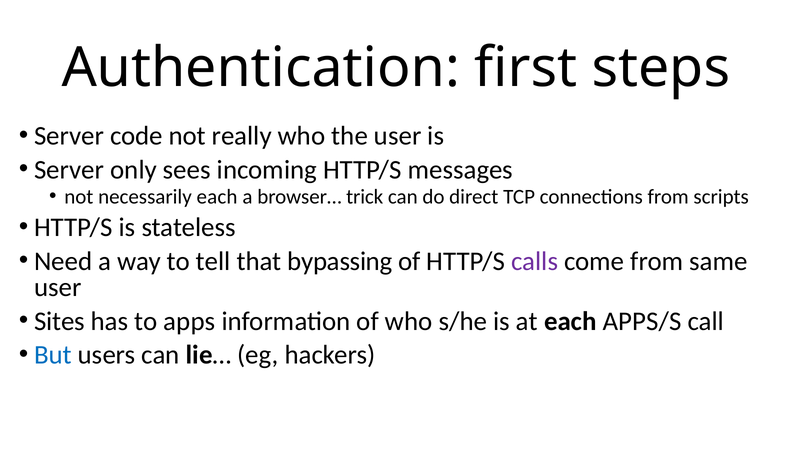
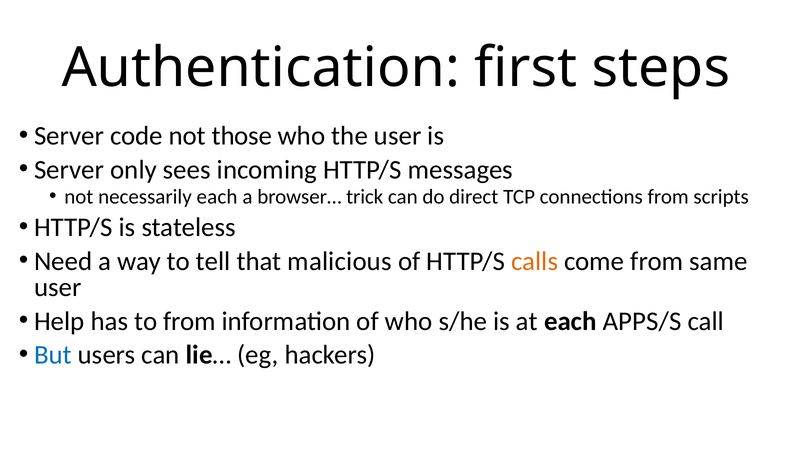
really: really -> those
bypassing: bypassing -> malicious
calls colour: purple -> orange
Sites: Sites -> Help
to apps: apps -> from
